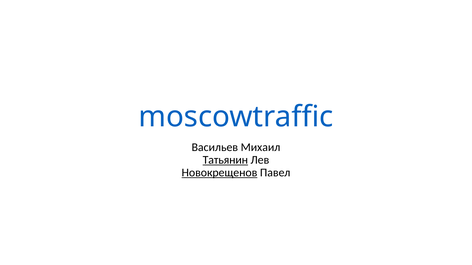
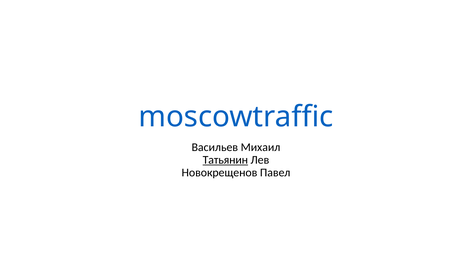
Новокрещенов underline: present -> none
